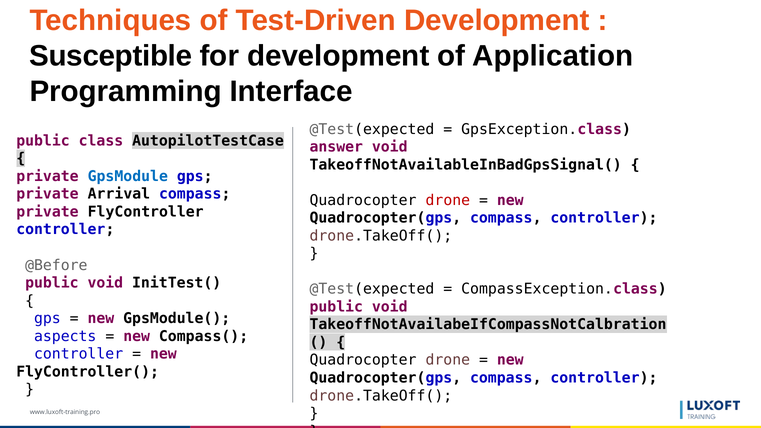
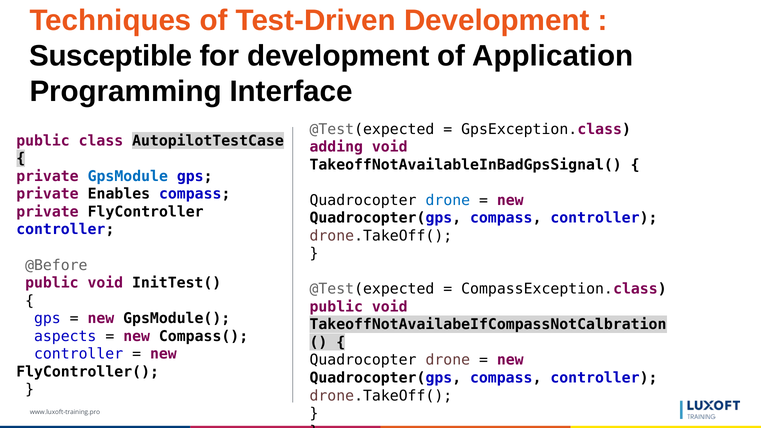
answer: answer -> adding
Arrival: Arrival -> Enables
drone at (448, 200) colour: red -> blue
